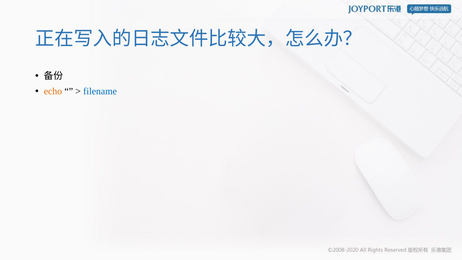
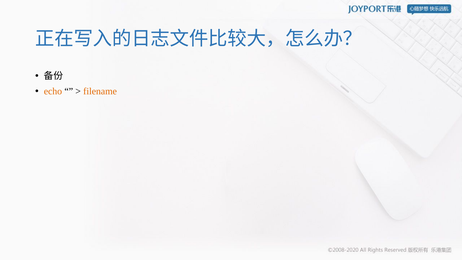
filename colour: blue -> orange
